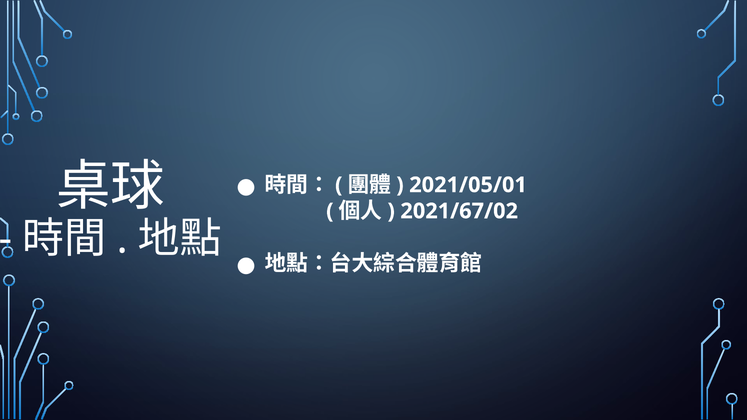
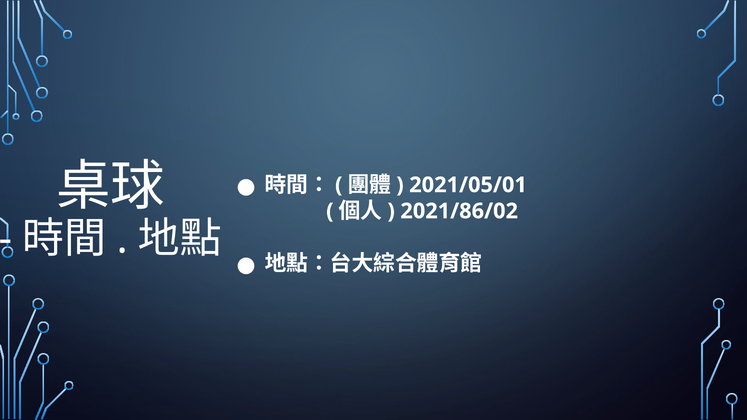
2021/67/02: 2021/67/02 -> 2021/86/02
